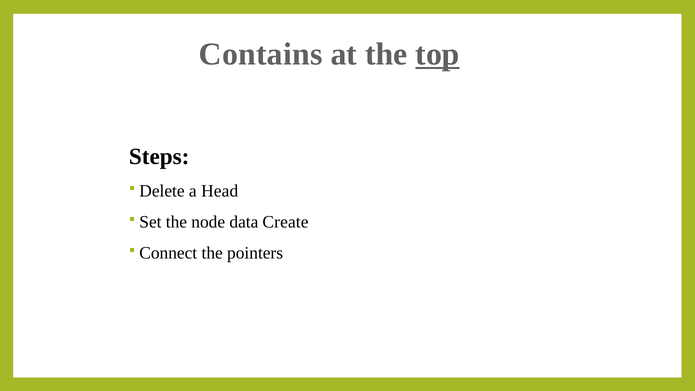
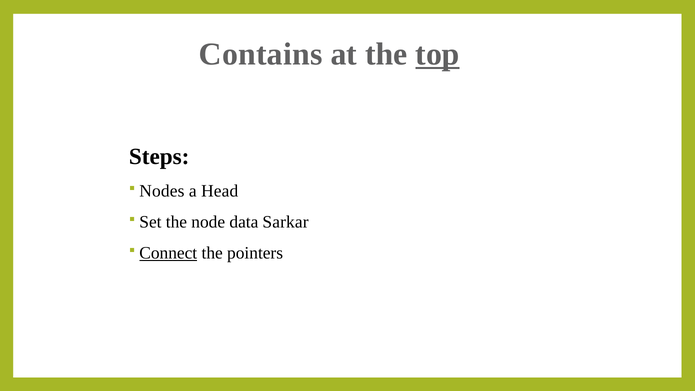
Delete: Delete -> Nodes
Create: Create -> Sarkar
Connect underline: none -> present
